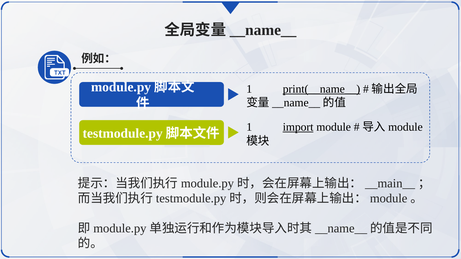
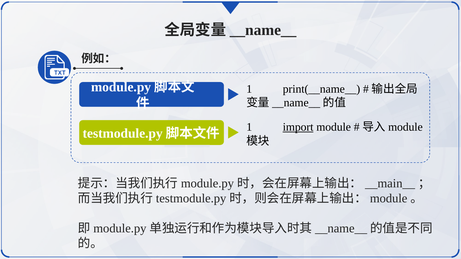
print(__name__ underline: present -> none
